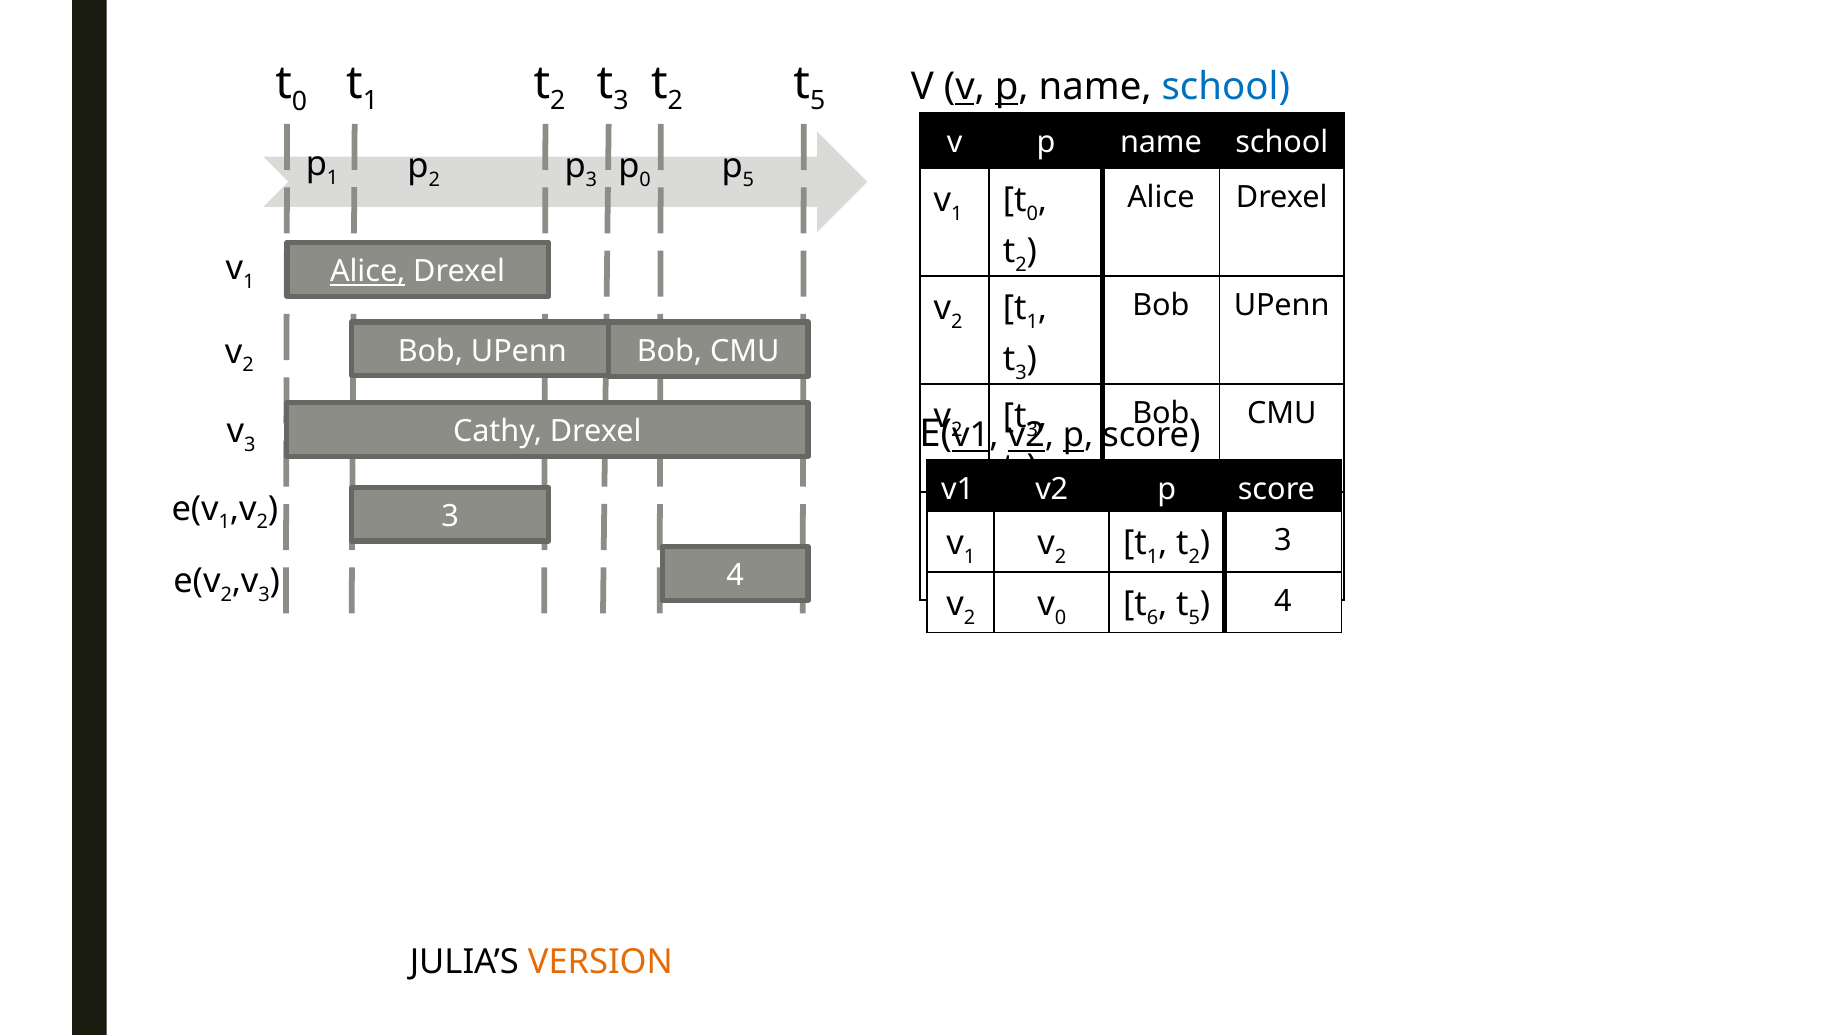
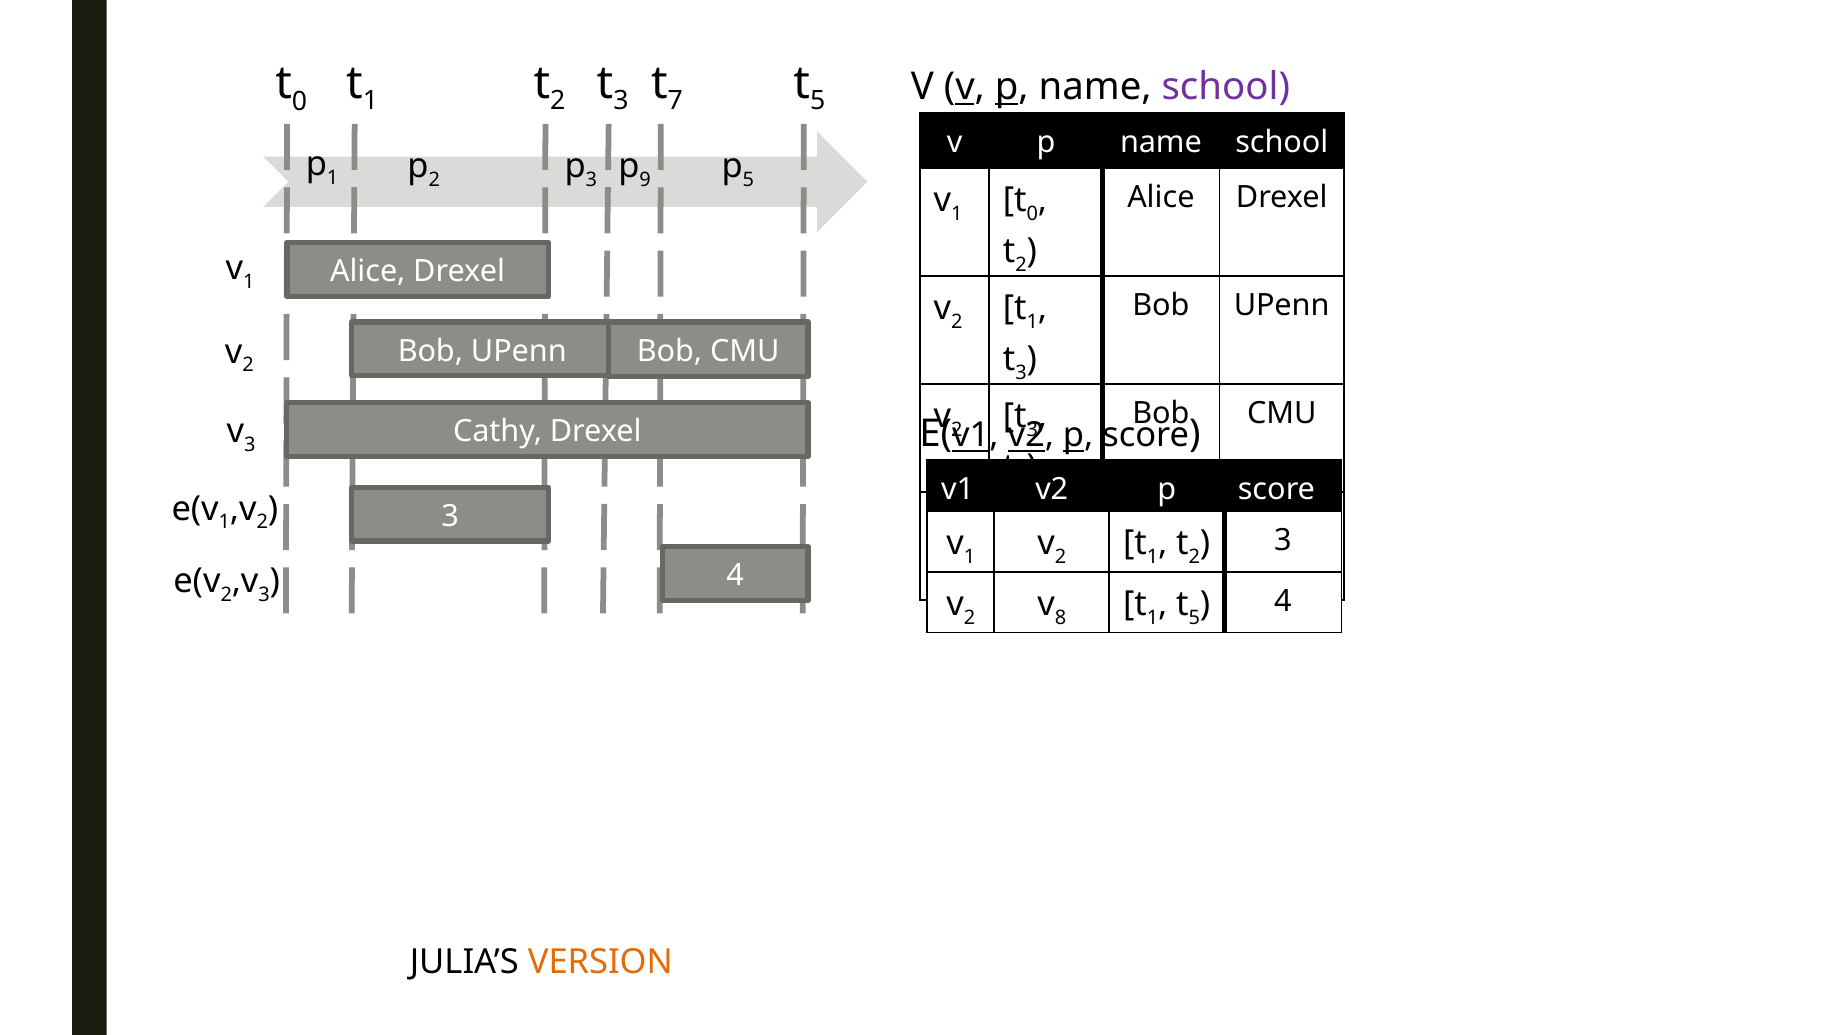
2 at (675, 101): 2 -> 7
school at (1226, 86) colour: blue -> purple
p 0: 0 -> 9
Alice at (368, 271) underline: present -> none
v 0: 0 -> 8
6 at (1153, 617): 6 -> 1
